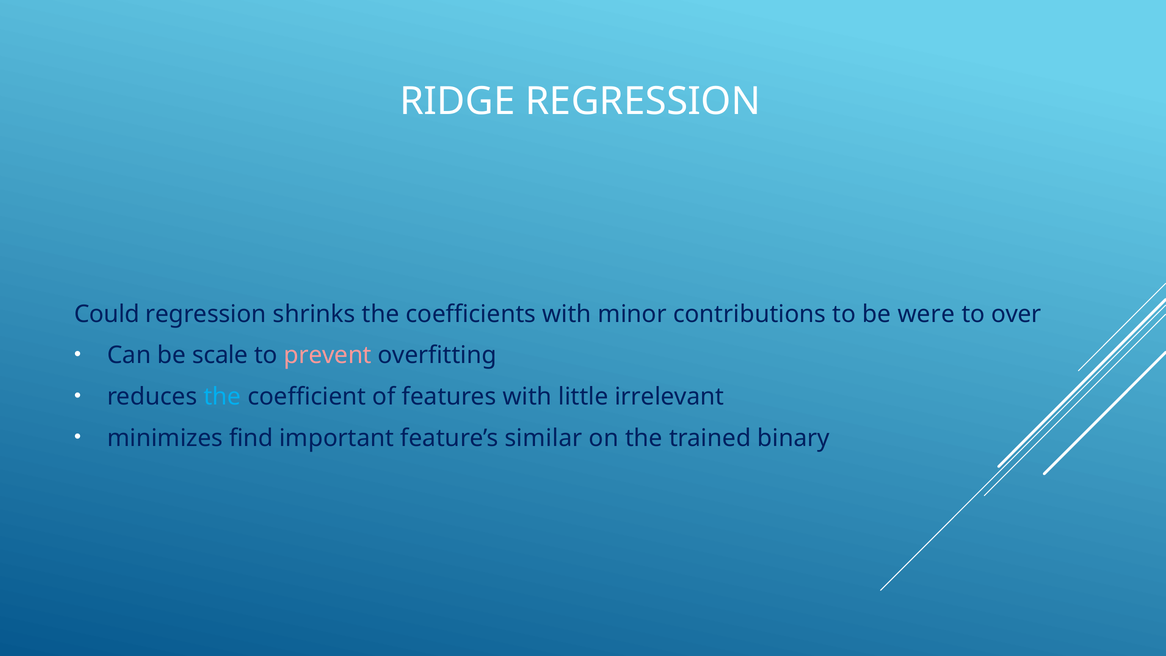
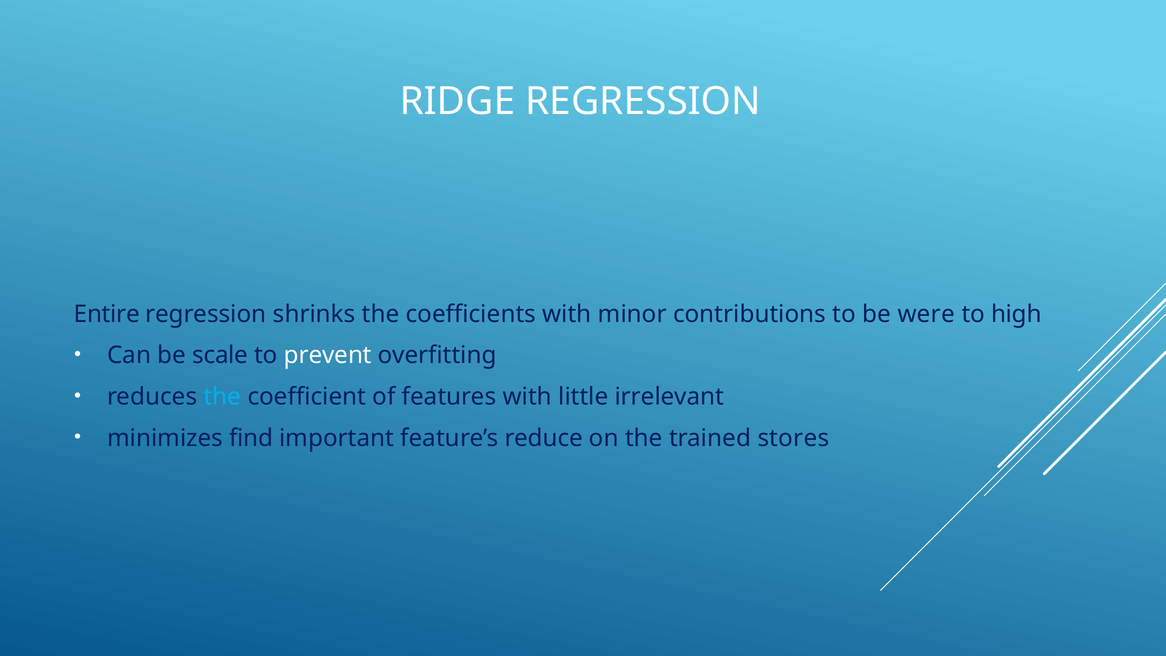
Could: Could -> Entire
over: over -> high
prevent colour: pink -> white
similar: similar -> reduce
binary: binary -> stores
